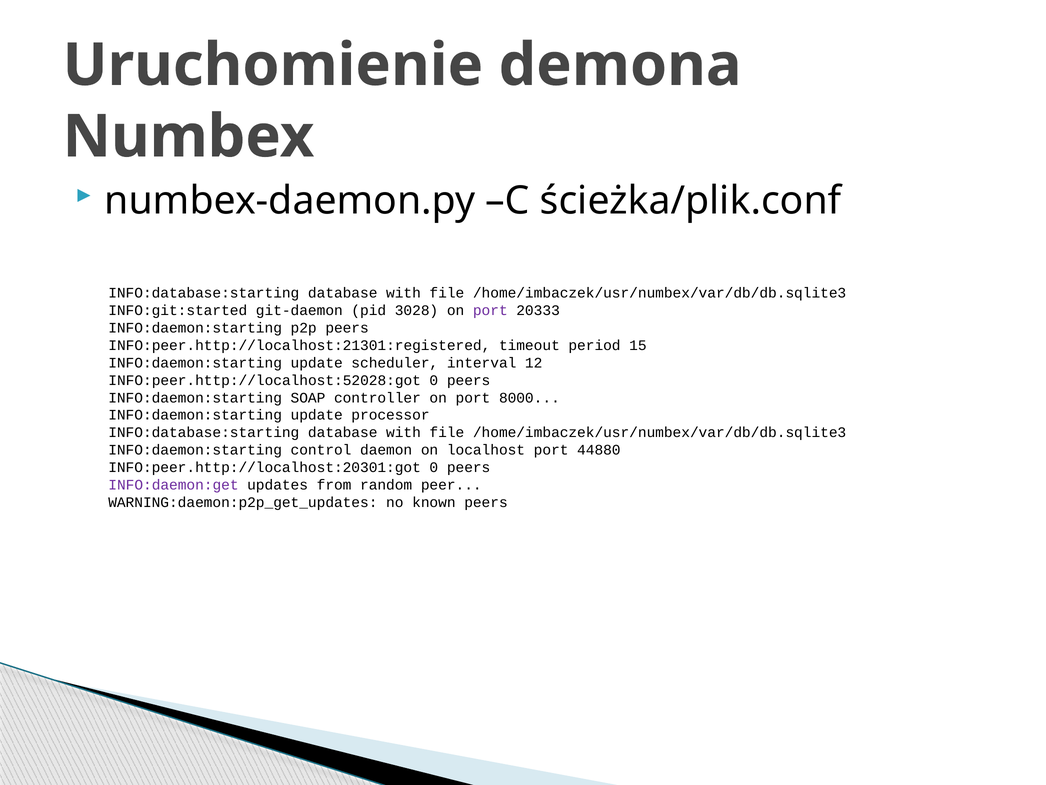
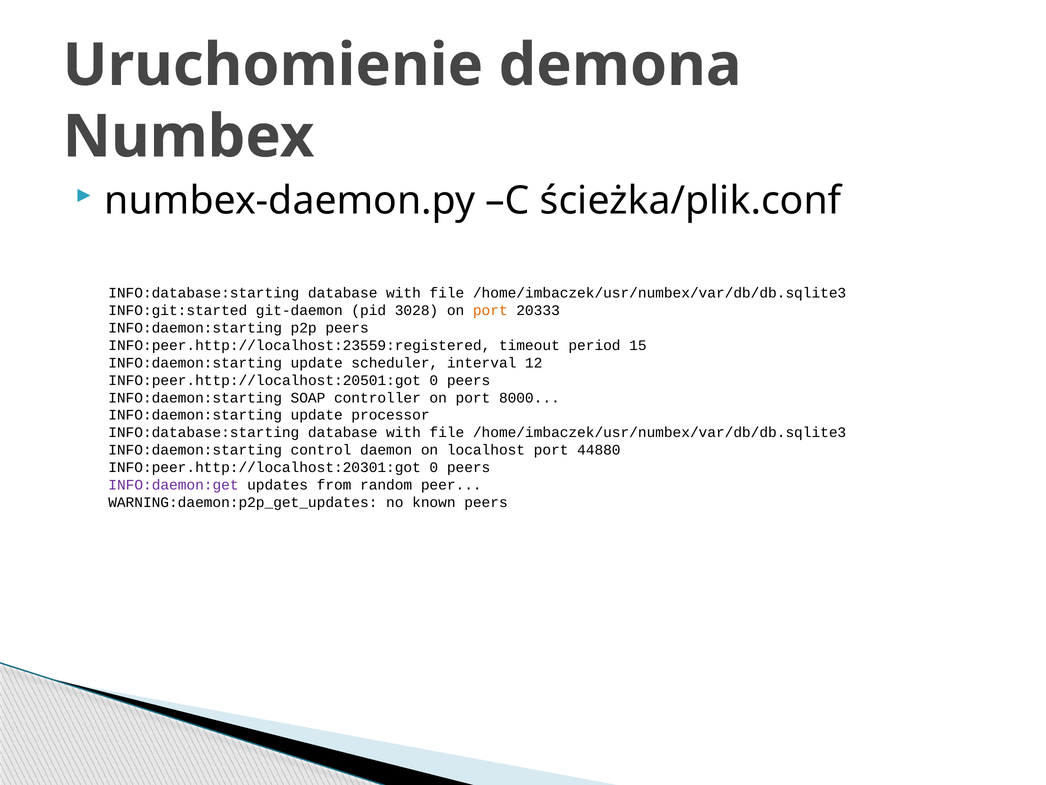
port at (490, 310) colour: purple -> orange
INFO:peer.http://localhost:21301:registered: INFO:peer.http://localhost:21301:registered -> INFO:peer.http://localhost:23559:registered
INFO:peer.http://localhost:52028:got: INFO:peer.http://localhost:52028:got -> INFO:peer.http://localhost:20501:got
